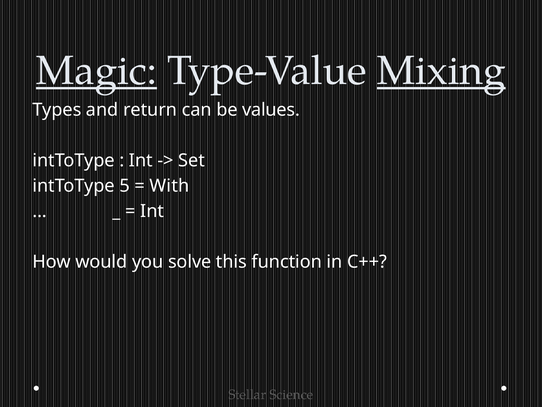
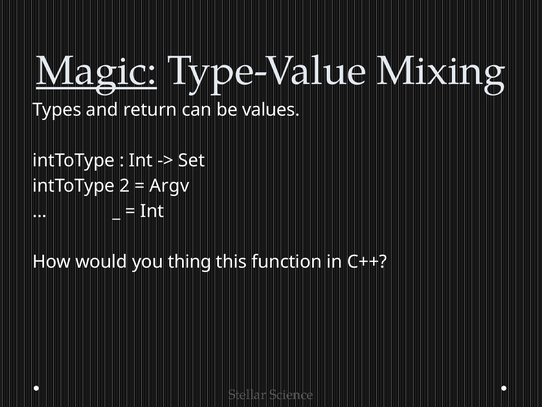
Mixing underline: present -> none
5: 5 -> 2
With: With -> Argv
solve: solve -> thing
